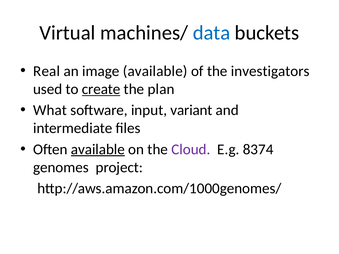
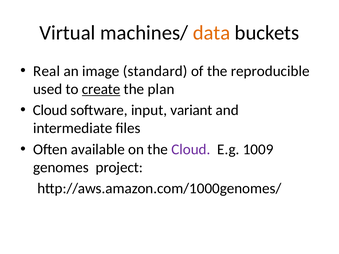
data colour: blue -> orange
image available: available -> standard
investigators: investigators -> reproducible
What at (50, 110): What -> Cloud
available at (98, 149) underline: present -> none
8374: 8374 -> 1009
